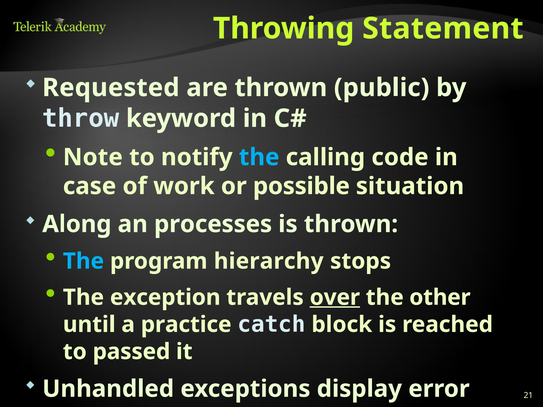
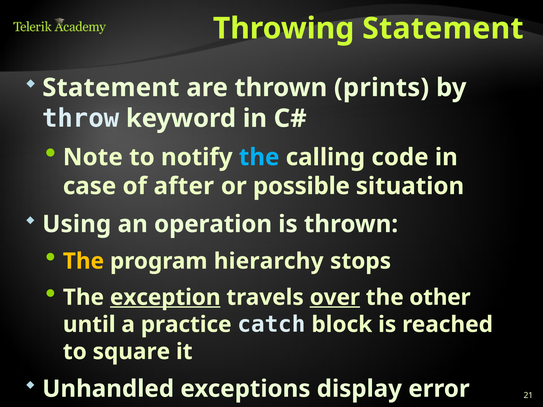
Requested at (111, 88): Requested -> Statement
public: public -> prints
work: work -> after
Along: Along -> Using
processes: processes -> operation
The at (83, 261) colour: light blue -> yellow
exception underline: none -> present
passed: passed -> square
